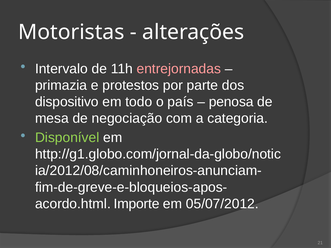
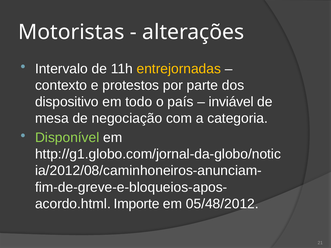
entrejornadas colour: pink -> yellow
primazia: primazia -> contexto
penosa: penosa -> inviável
05/07/2012: 05/07/2012 -> 05/48/2012
